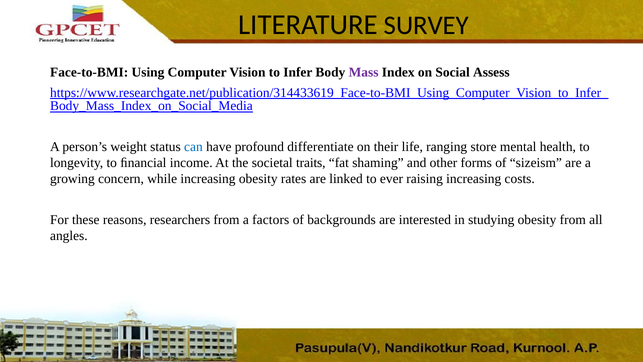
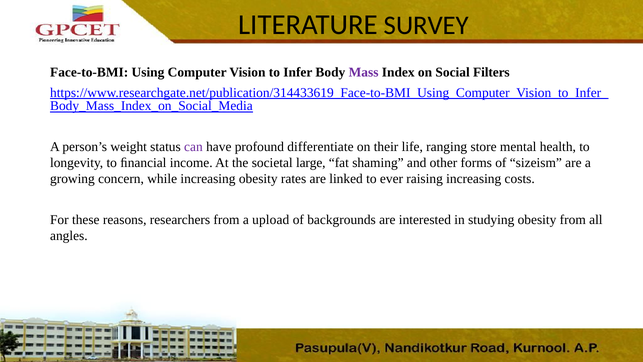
Assess: Assess -> Filters
can colour: blue -> purple
traits: traits -> large
factors: factors -> upload
